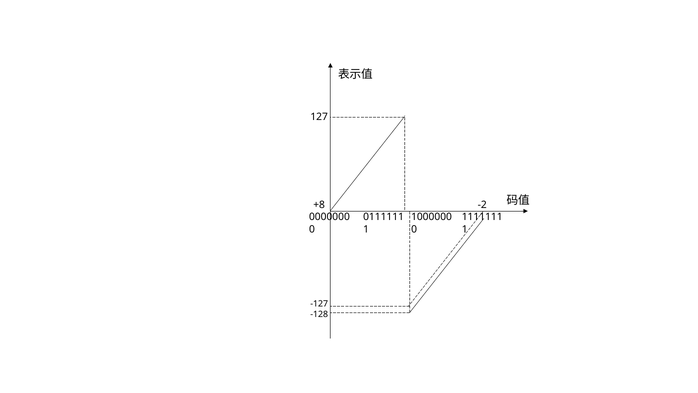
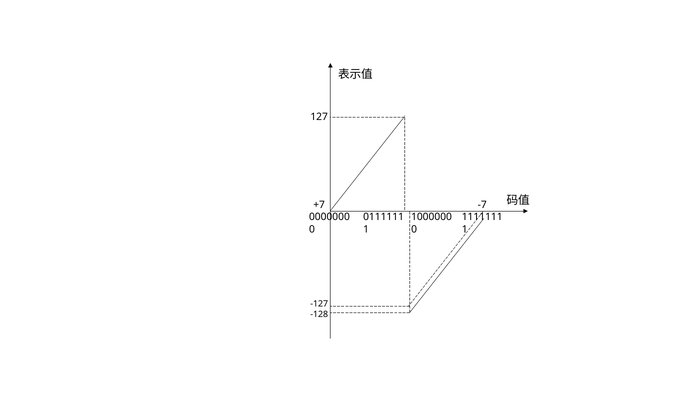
+8: +8 -> +7
-2: -2 -> -7
